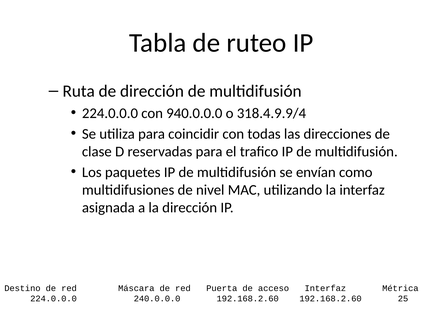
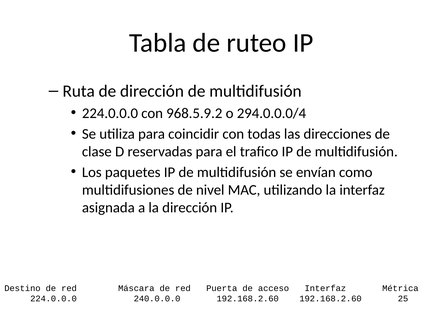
940.0.0.0: 940.0.0.0 -> 968.5.9.2
318.4.9.9/4: 318.4.9.9/4 -> 294.0.0.0/4
